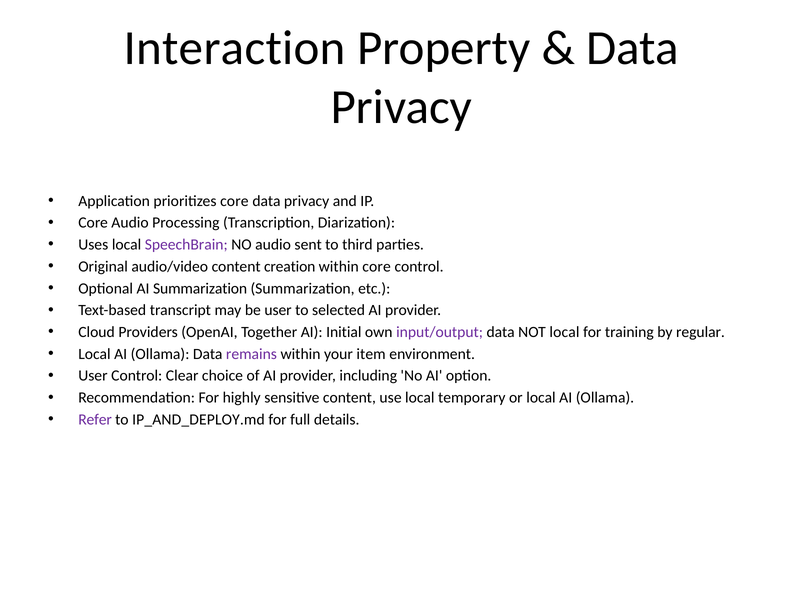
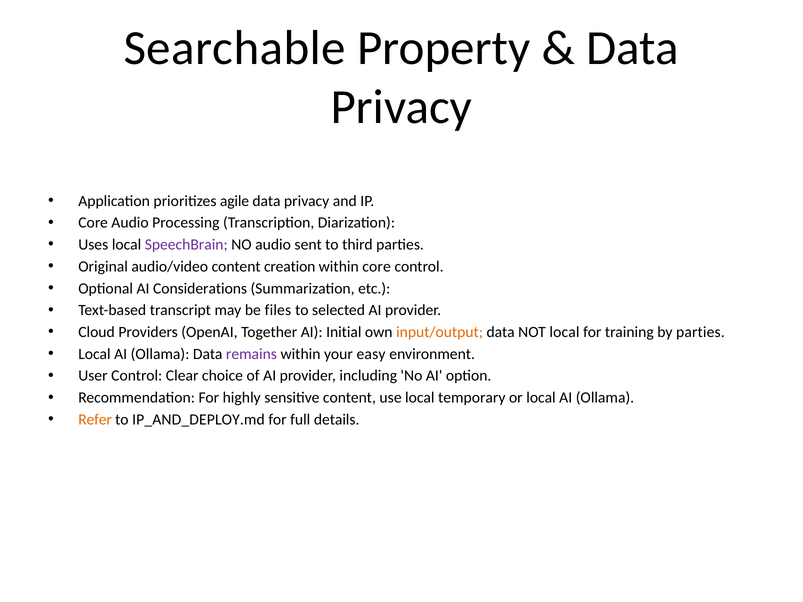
Interaction: Interaction -> Searchable
prioritizes core: core -> agile
AI Summarization: Summarization -> Considerations
be user: user -> files
input/output colour: purple -> orange
by regular: regular -> parties
item: item -> easy
Refer colour: purple -> orange
